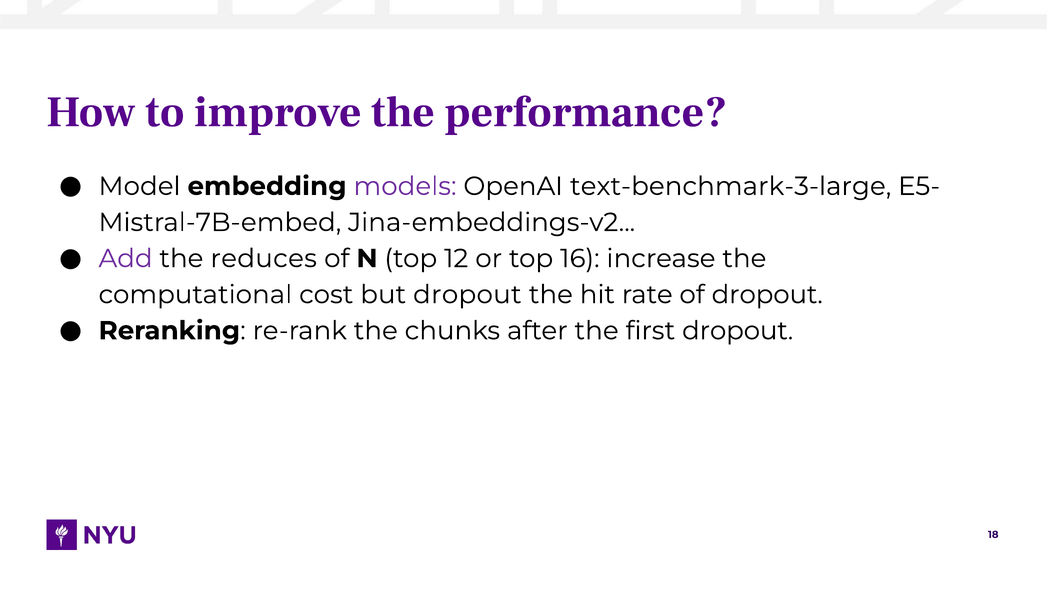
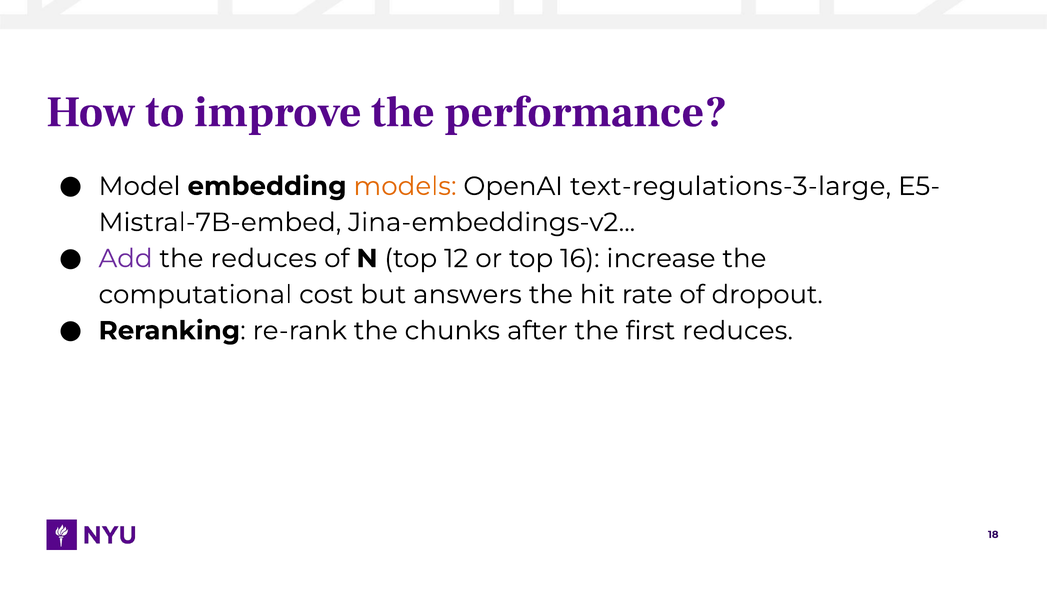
models colour: purple -> orange
text-benchmark-3-large: text-benchmark-3-large -> text-regulations-3-large
but dropout: dropout -> answers
first dropout: dropout -> reduces
